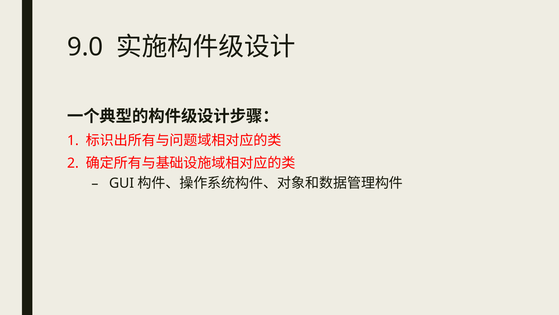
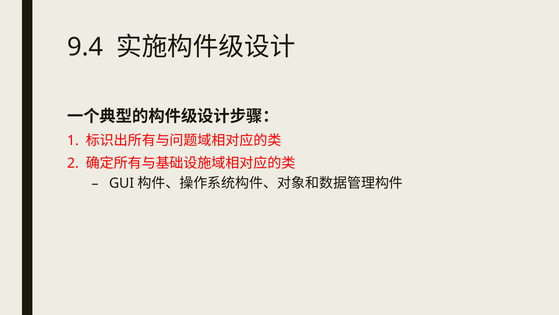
9.0: 9.0 -> 9.4
